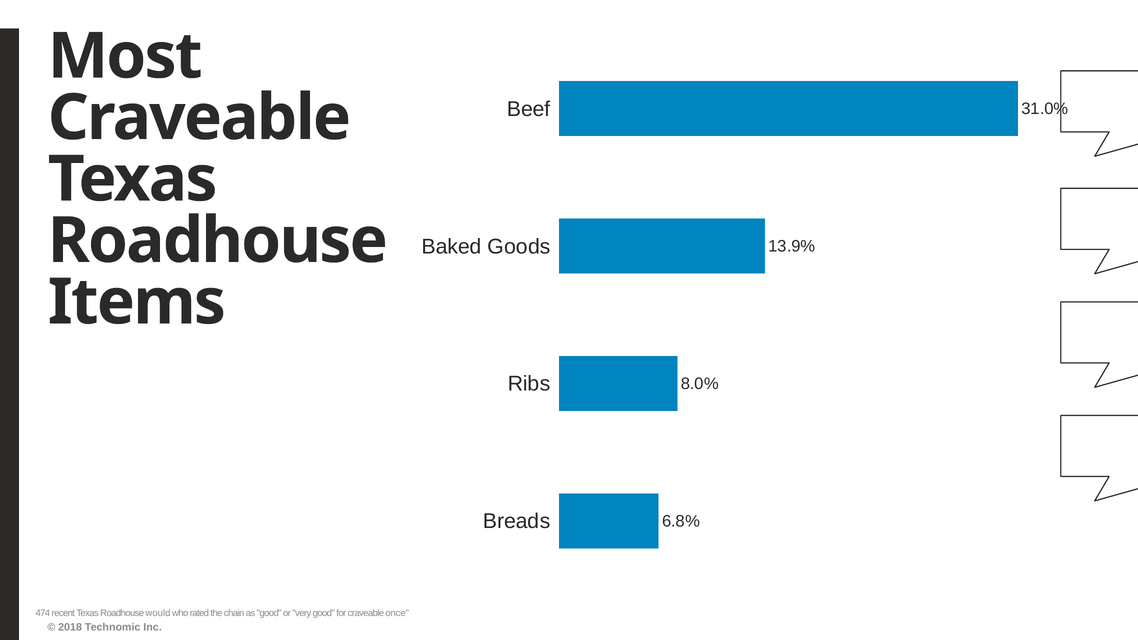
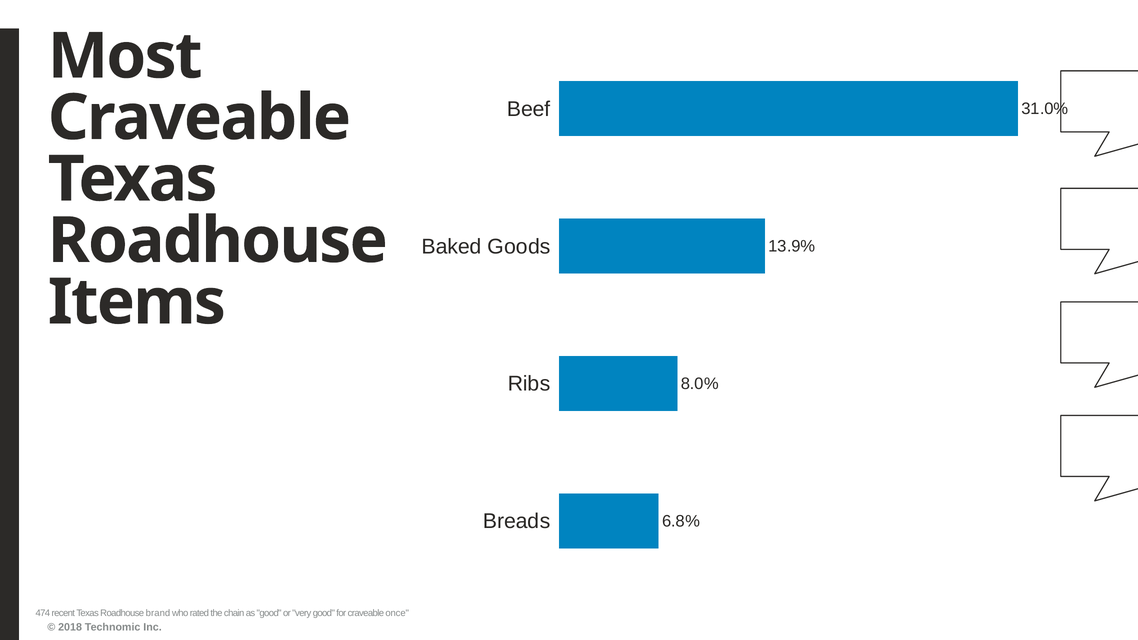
would: would -> brand
